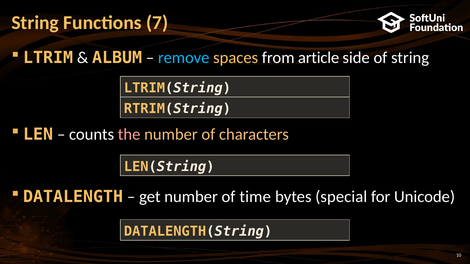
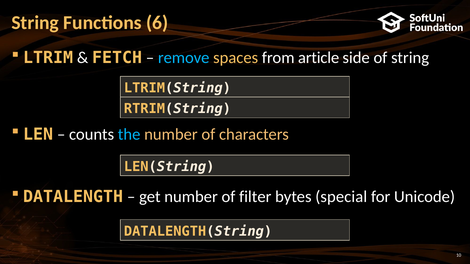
7: 7 -> 6
ALBUM: ALBUM -> FETCH
the colour: pink -> light blue
time: time -> filter
